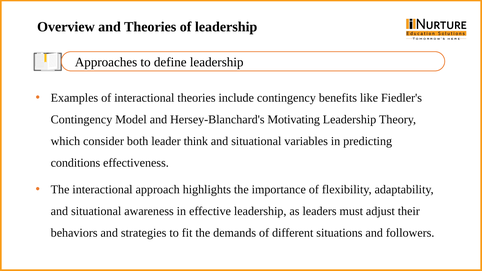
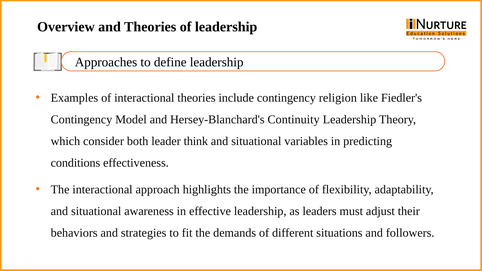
benefits: benefits -> religion
Motivating: Motivating -> Continuity
